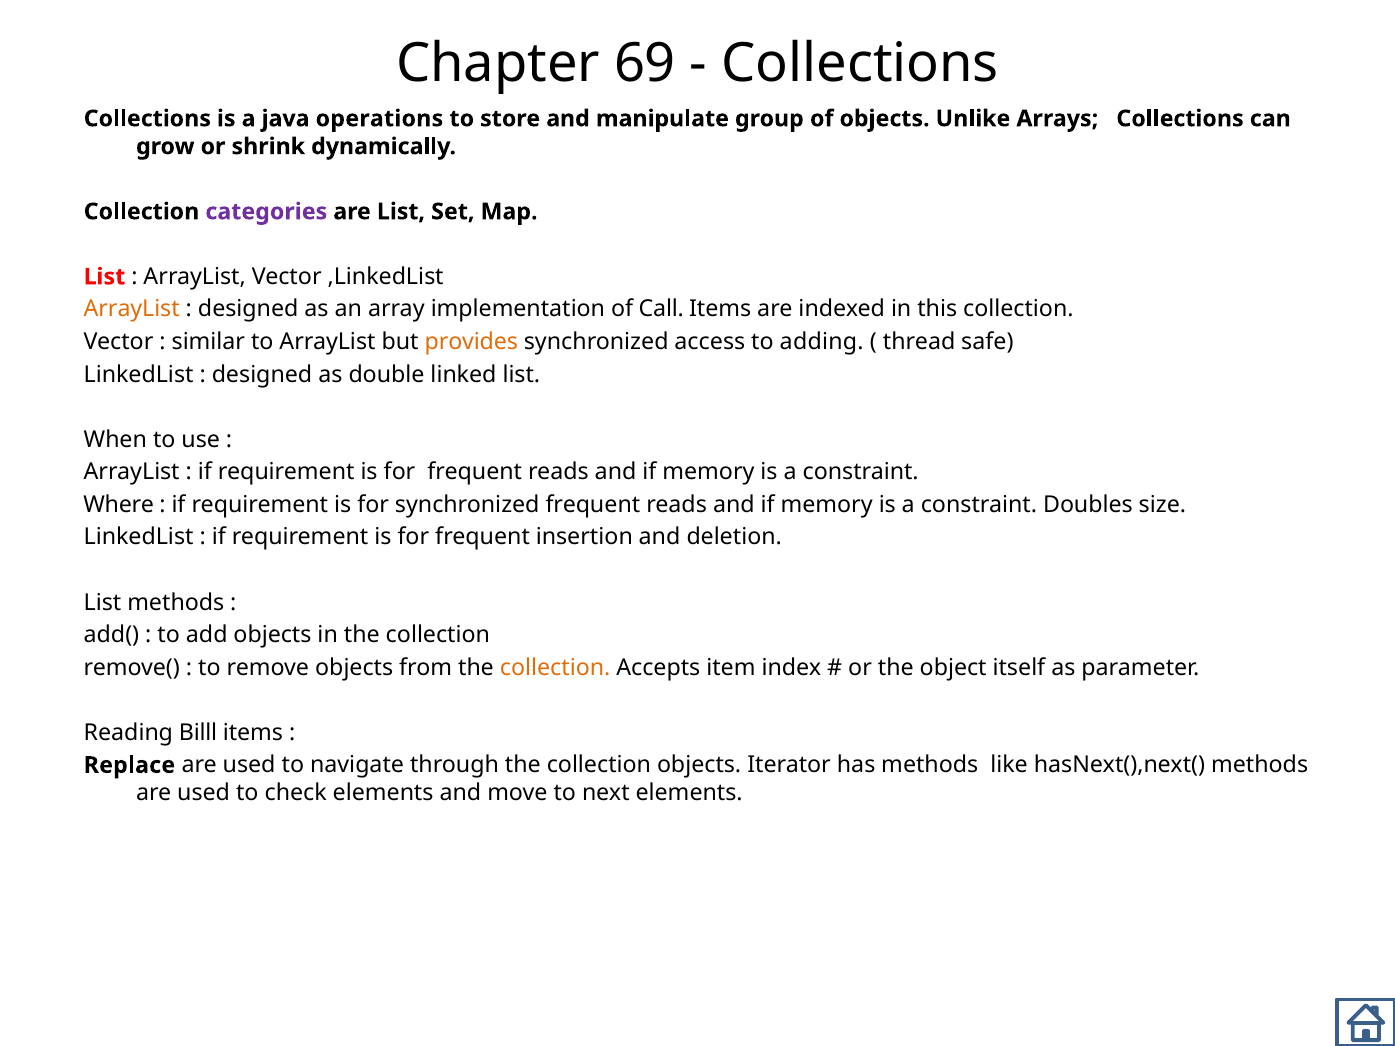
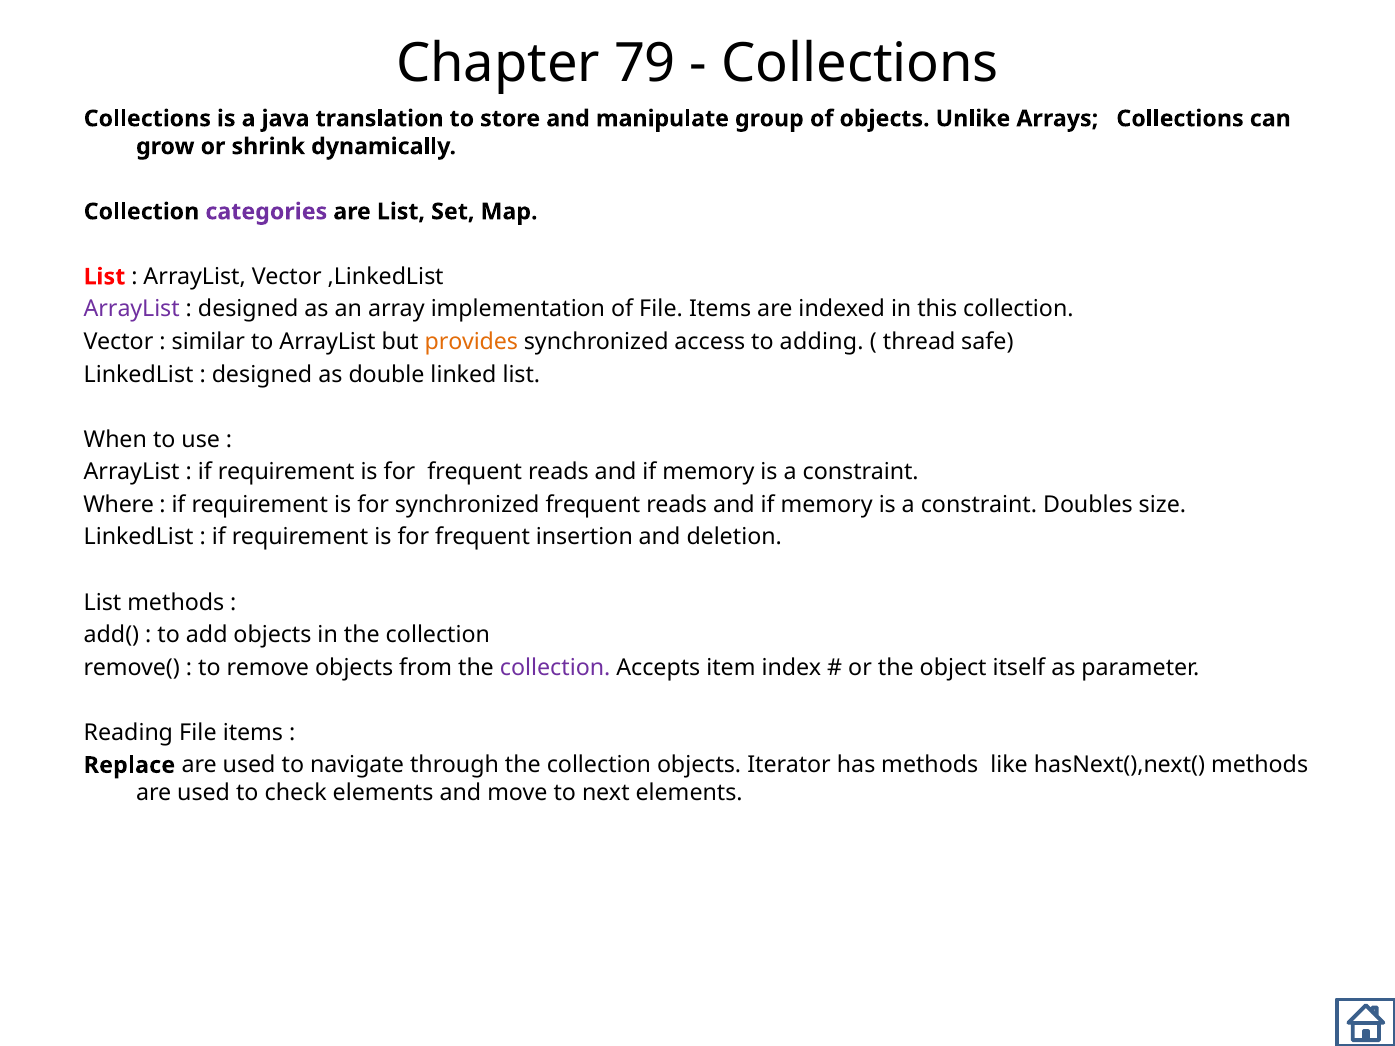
69: 69 -> 79
operations: operations -> translation
ArrayList at (132, 309) colour: orange -> purple
of Call: Call -> File
collection at (555, 668) colour: orange -> purple
Reading Billl: Billl -> File
